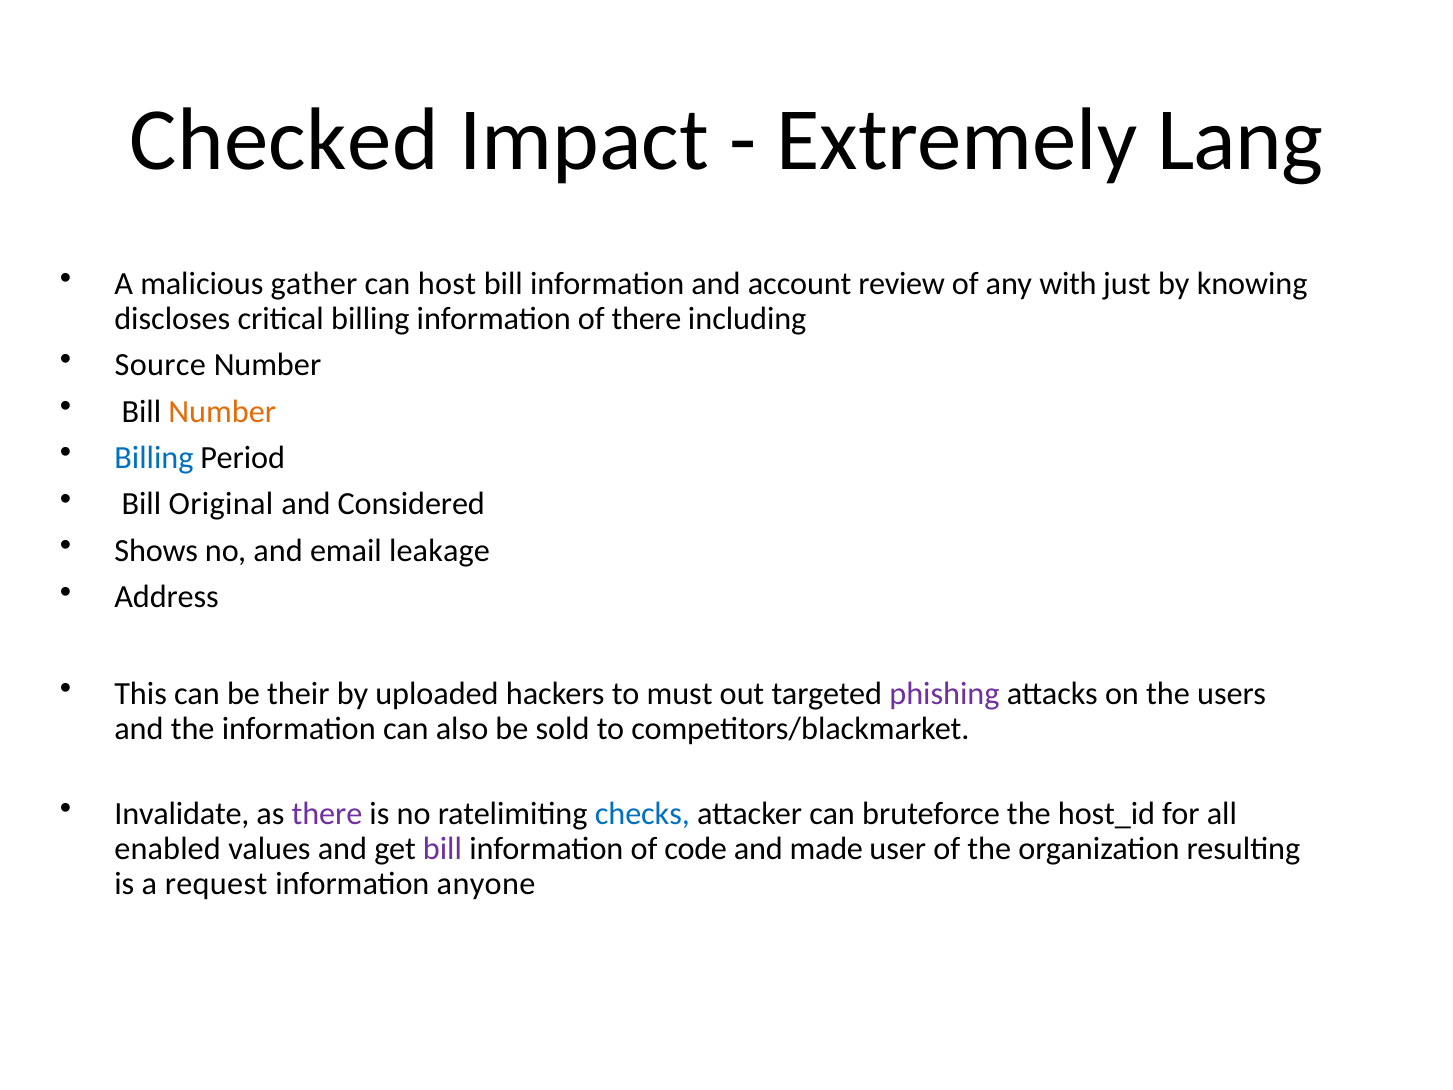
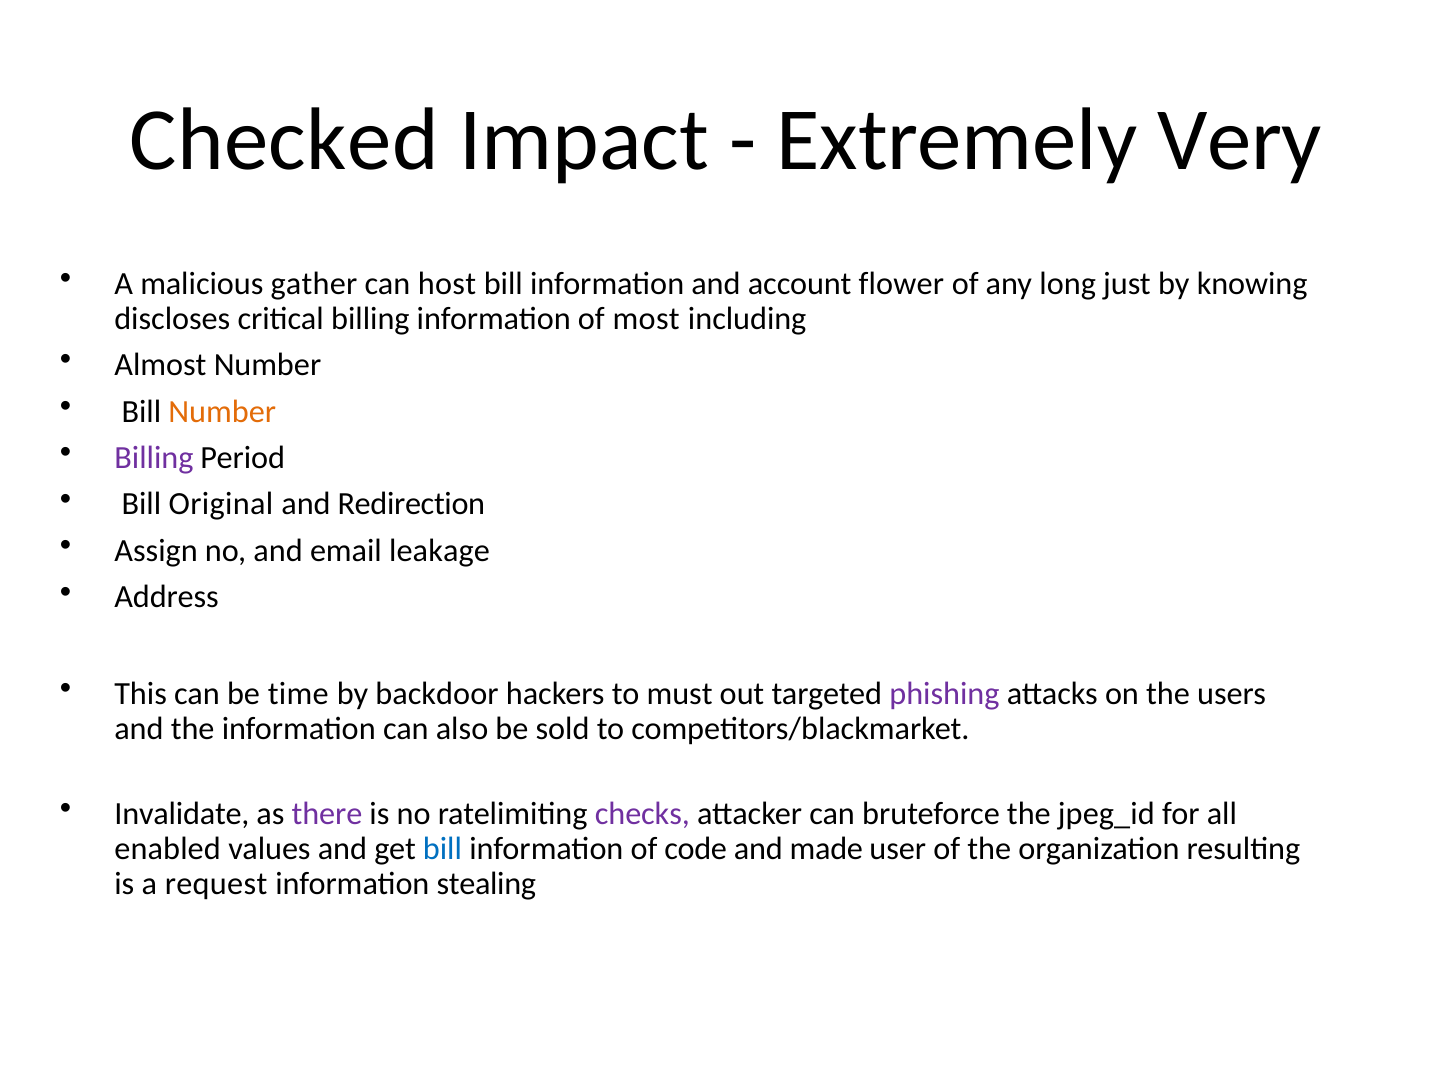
Lang: Lang -> Very
review: review -> flower
with: with -> long
of there: there -> most
Source: Source -> Almost
Billing at (154, 458) colour: blue -> purple
Considered: Considered -> Redirection
Shows: Shows -> Assign
their: their -> time
uploaded: uploaded -> backdoor
checks colour: blue -> purple
host_id: host_id -> jpeg_id
bill at (442, 849) colour: purple -> blue
anyone: anyone -> stealing
